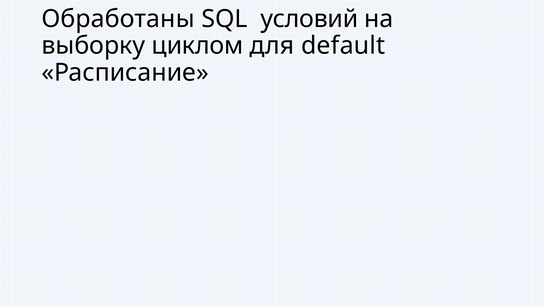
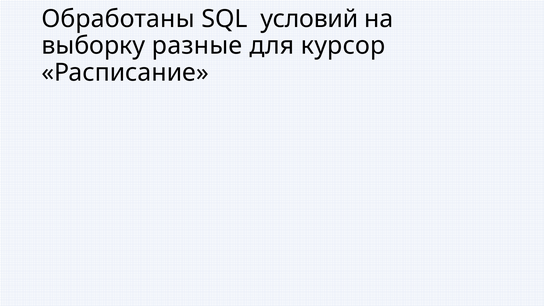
циклом: циклом -> разные
default: default -> курсор
